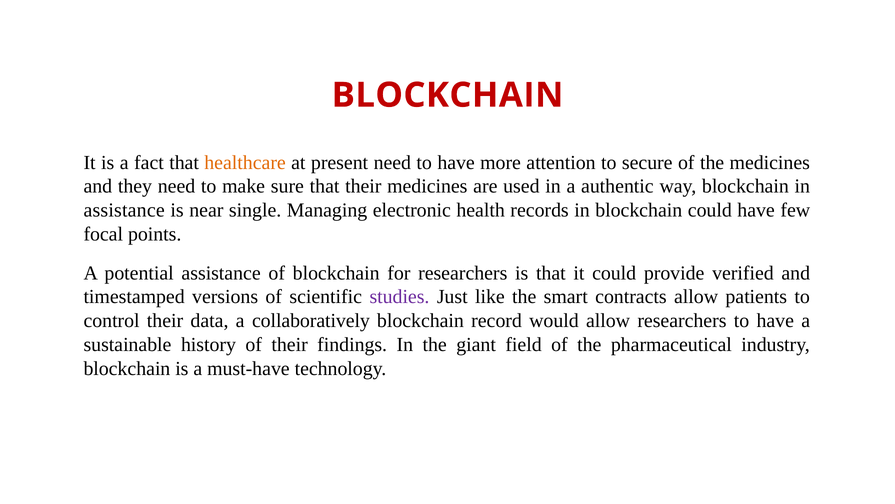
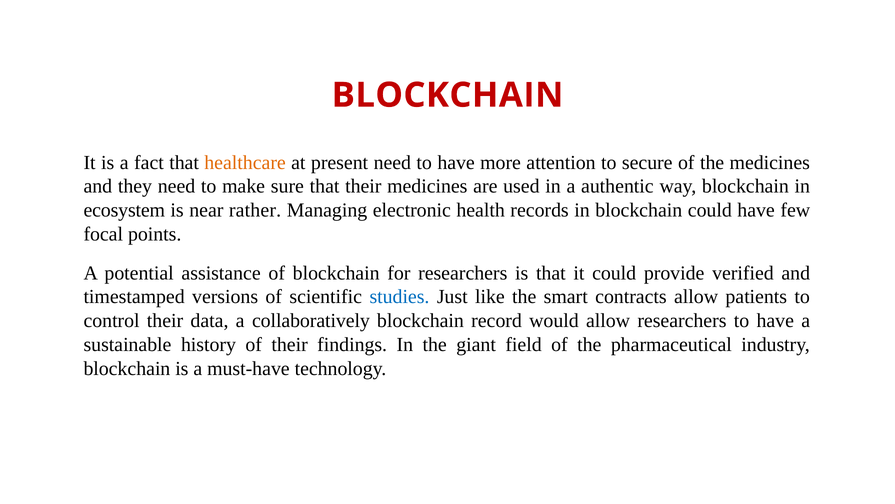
assistance at (124, 210): assistance -> ecosystem
single: single -> rather
studies colour: purple -> blue
